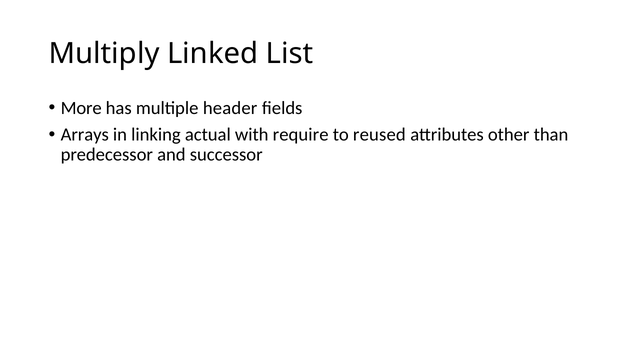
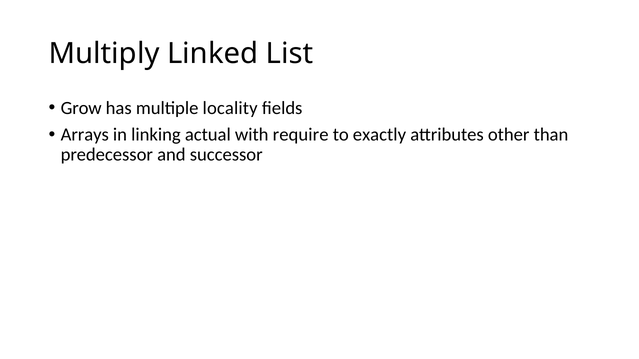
More: More -> Grow
header: header -> locality
reused: reused -> exactly
